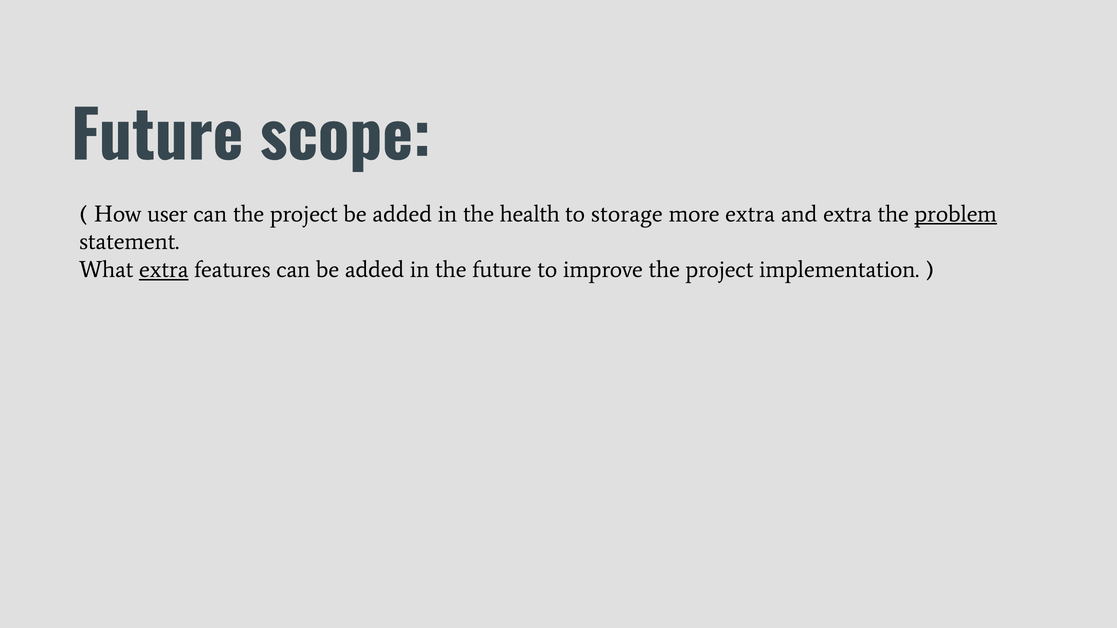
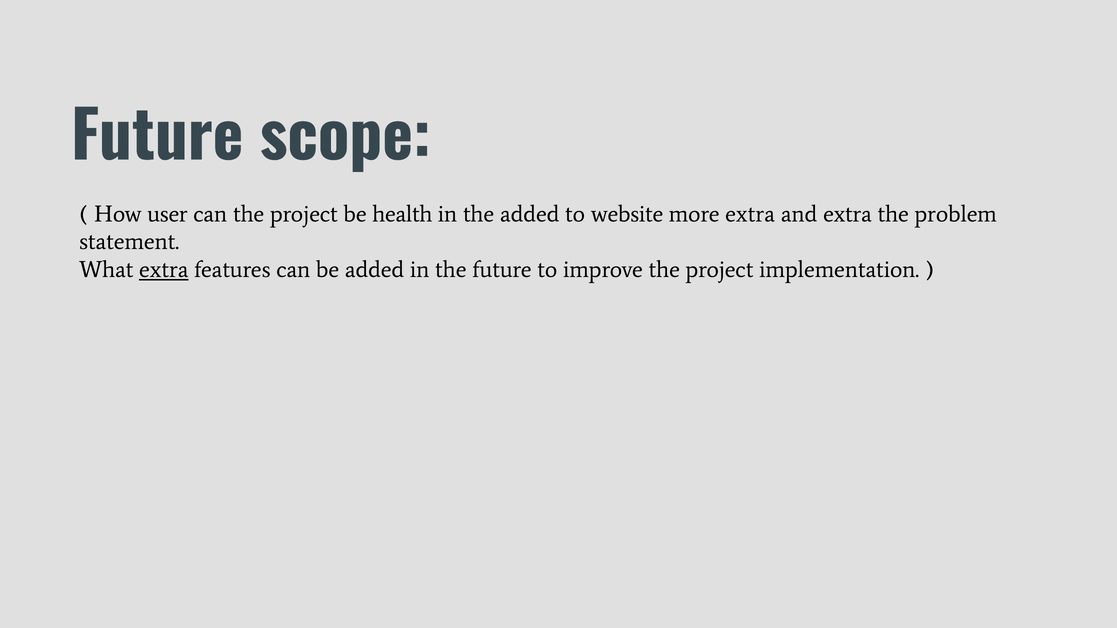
project be added: added -> health
the health: health -> added
storage: storage -> website
problem underline: present -> none
